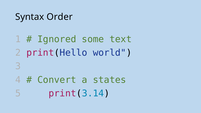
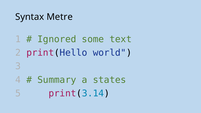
Order: Order -> Metre
Convert: Convert -> Summary
